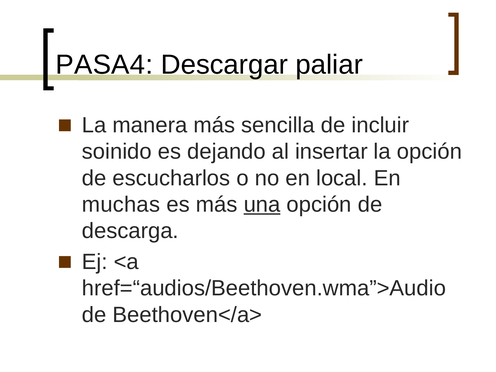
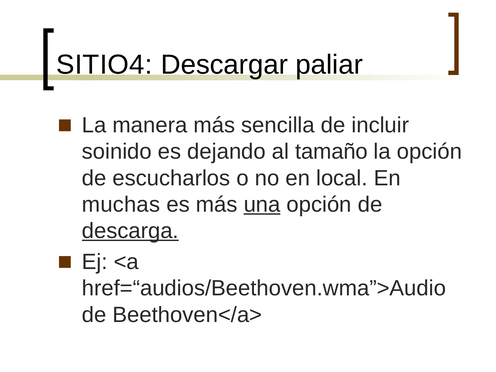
PASA4: PASA4 -> SITIO4
insertar: insertar -> tamaño
descarga underline: none -> present
